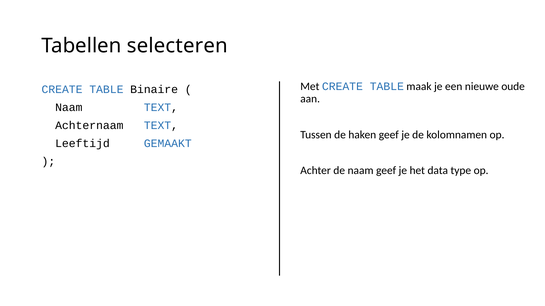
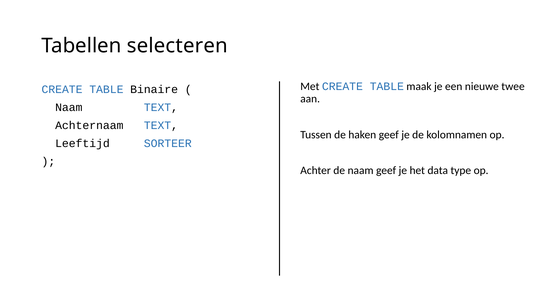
oude: oude -> twee
GEMAAKT: GEMAAKT -> SORTEER
